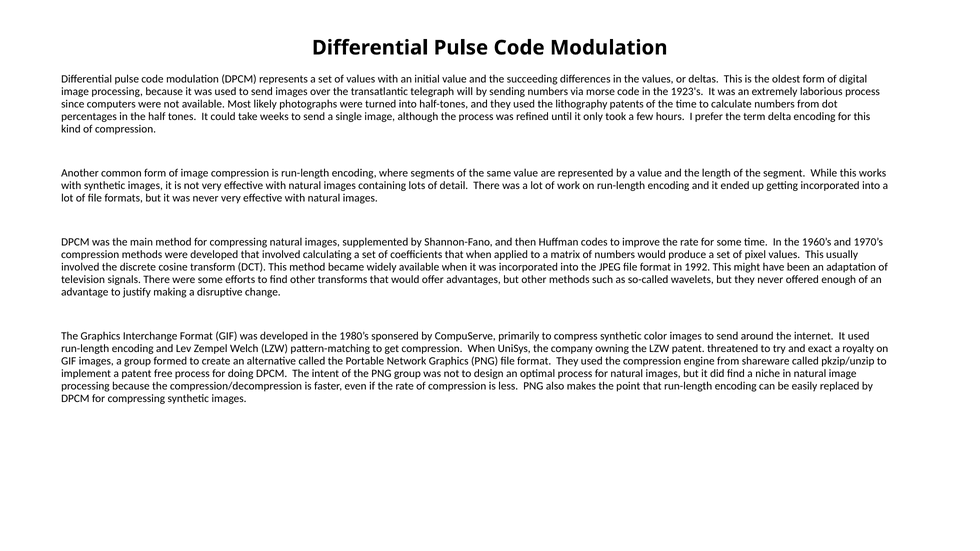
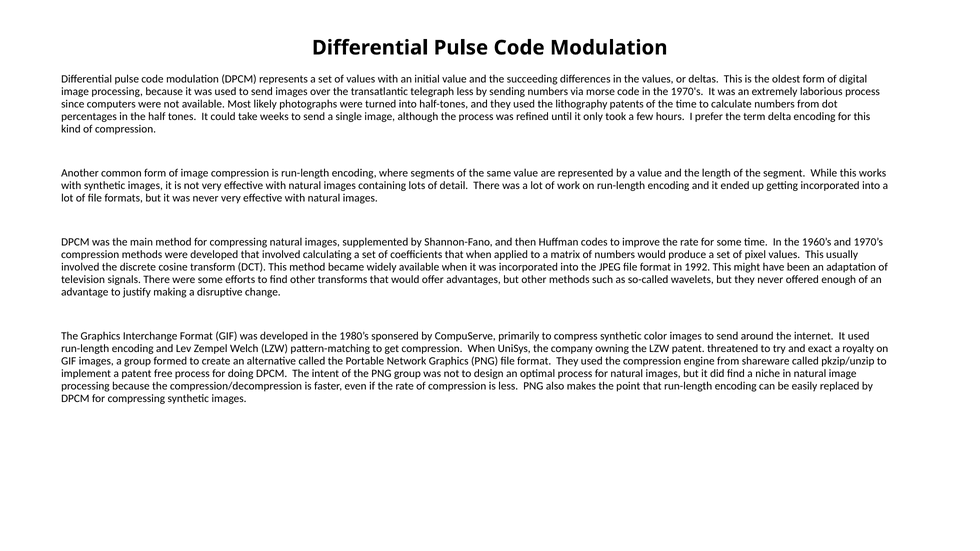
telegraph will: will -> less
1923's: 1923's -> 1970's
